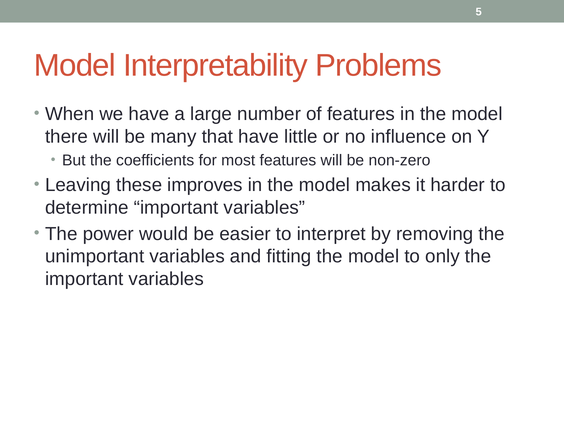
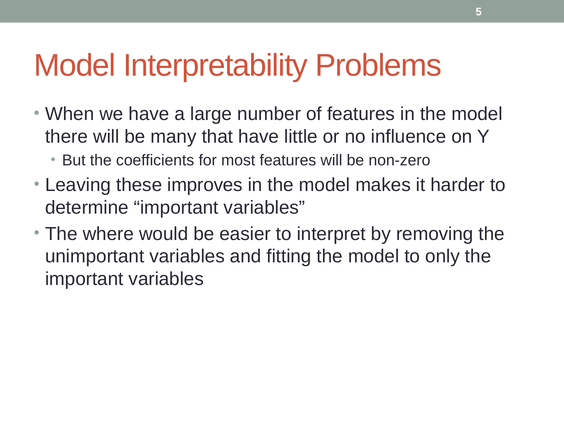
power: power -> where
